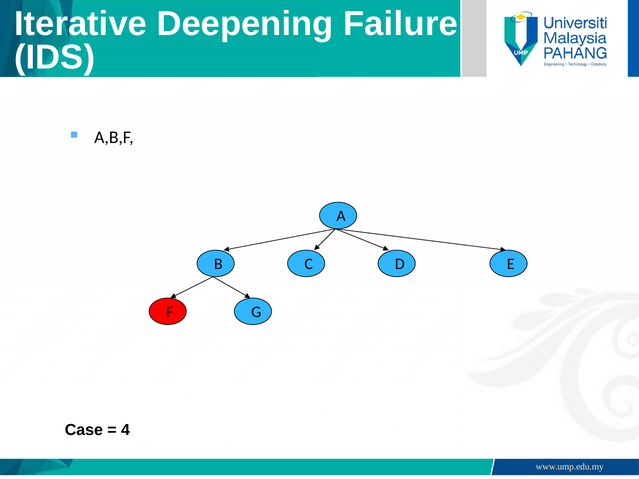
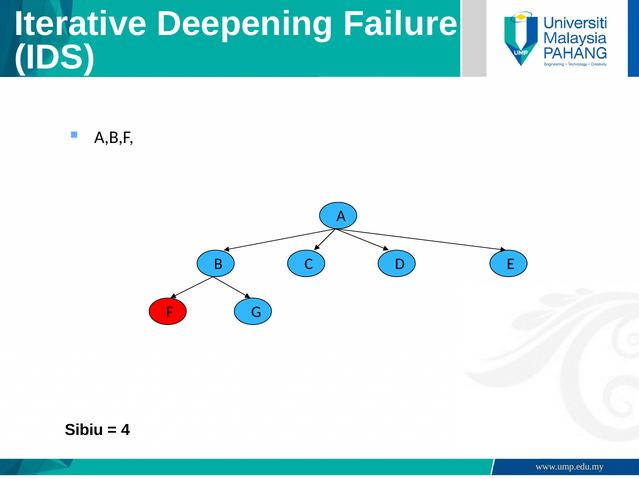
Case: Case -> Sibiu
